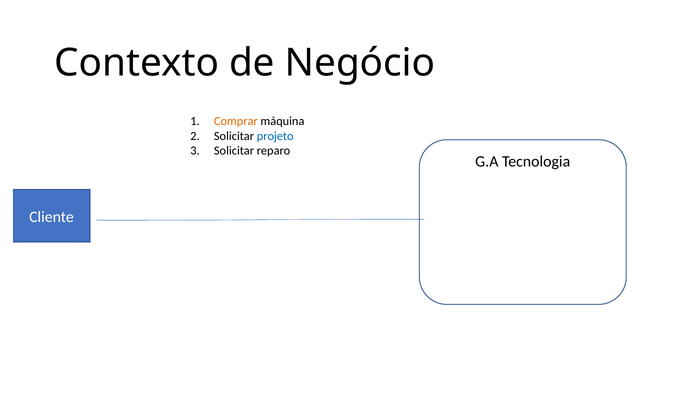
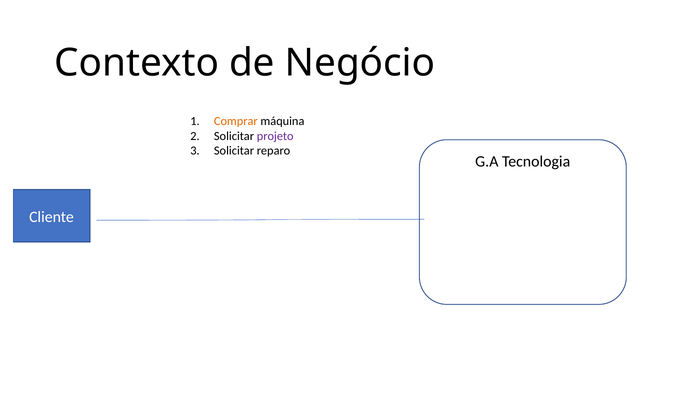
projeto colour: blue -> purple
